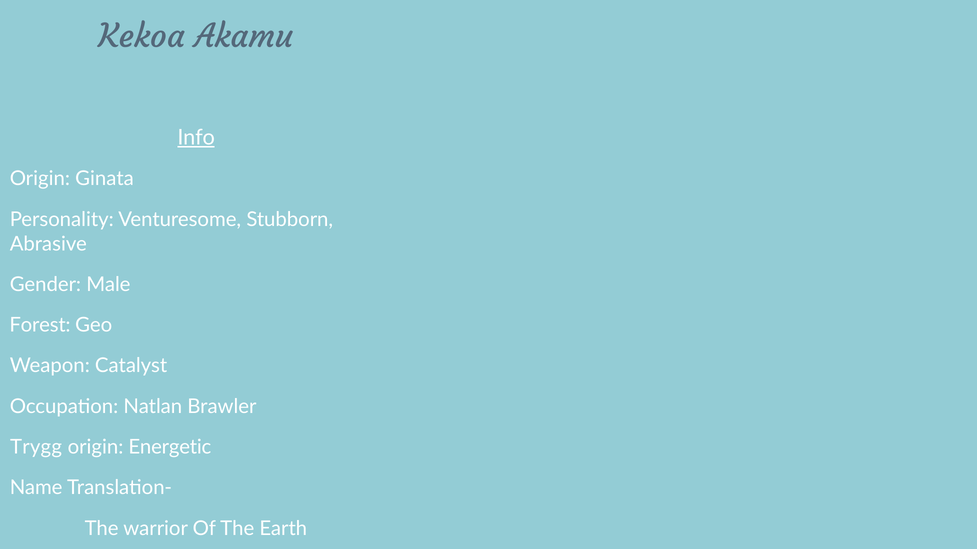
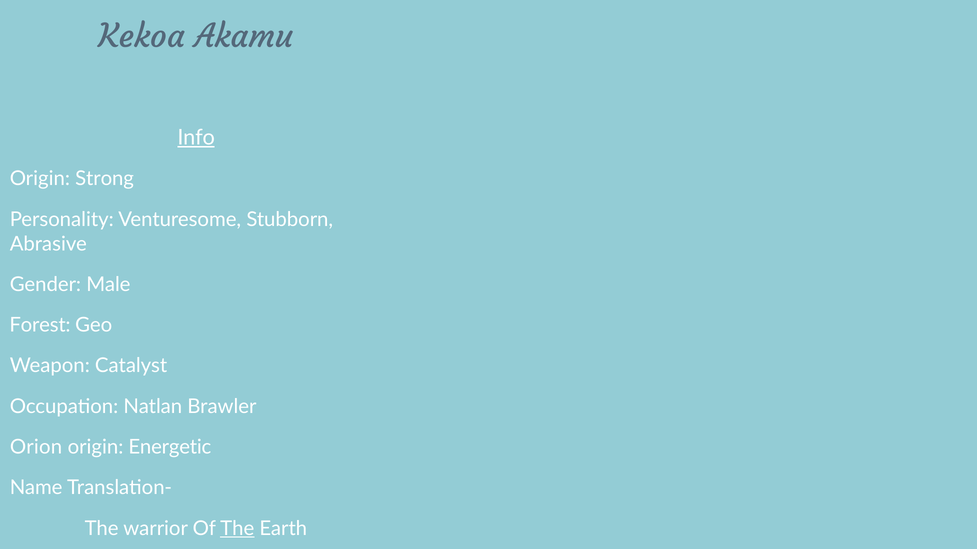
Ginata: Ginata -> Strong
Trygg: Trygg -> Orion
The at (237, 529) underline: none -> present
